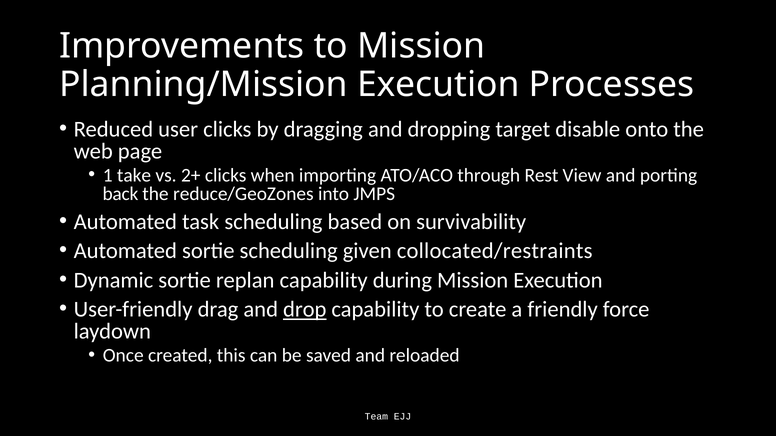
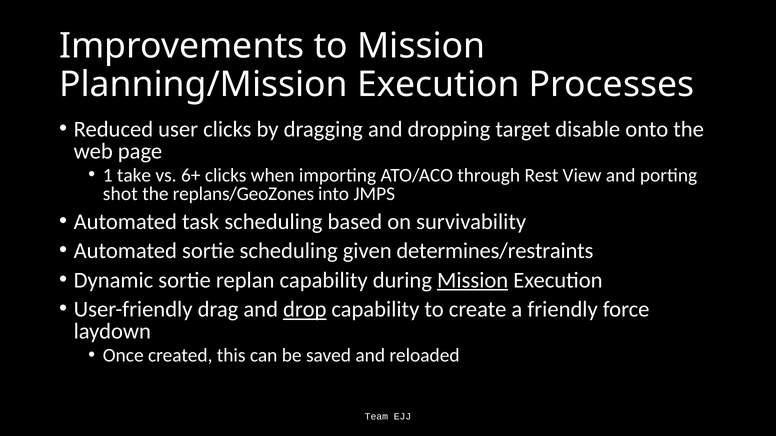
2+: 2+ -> 6+
back: back -> shot
reduce/GeoZones: reduce/GeoZones -> replans/GeoZones
collocated/restraints: collocated/restraints -> determines/restraints
Mission at (473, 280) underline: none -> present
